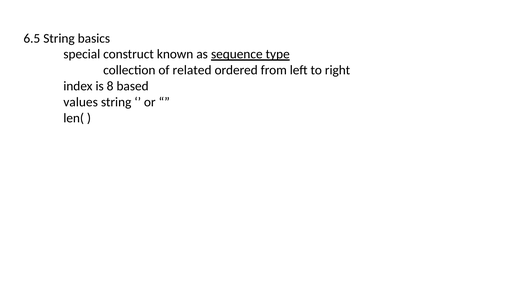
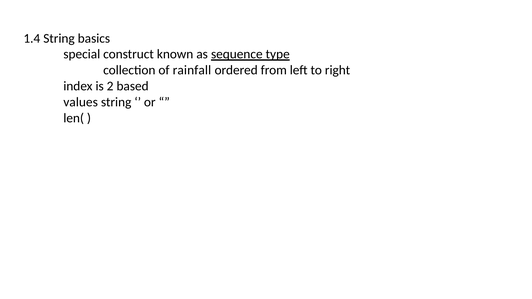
6.5: 6.5 -> 1.4
related: related -> rainfall
8: 8 -> 2
